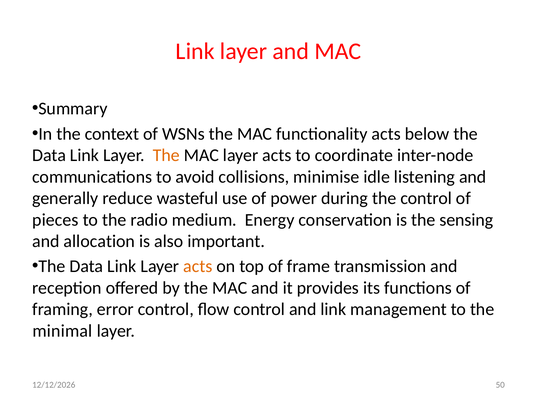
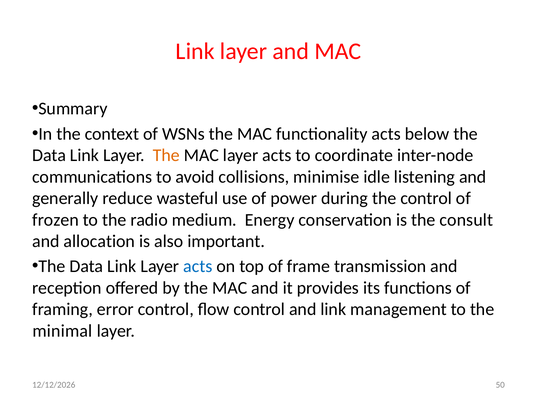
pieces: pieces -> frozen
sensing: sensing -> consult
acts at (198, 266) colour: orange -> blue
